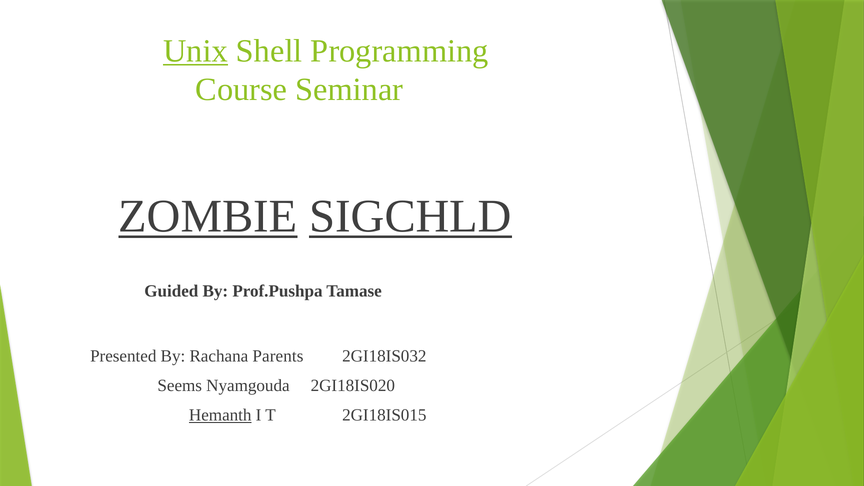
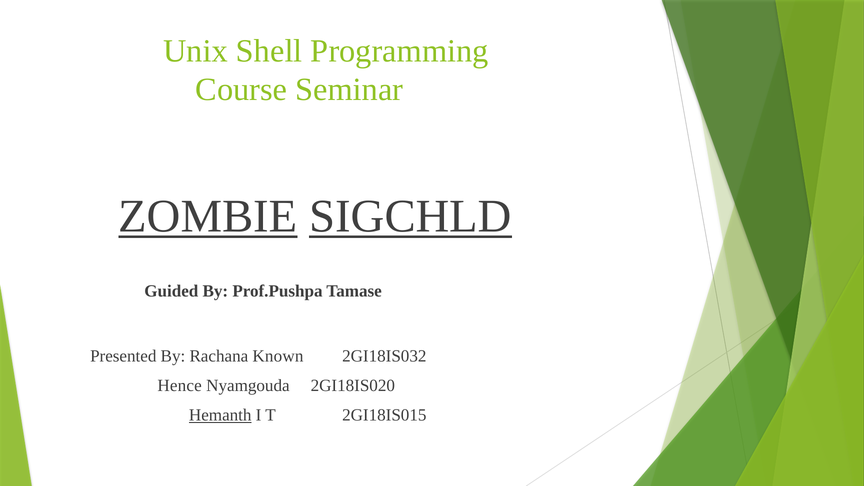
Unix underline: present -> none
Parents: Parents -> Known
Seems: Seems -> Hence
